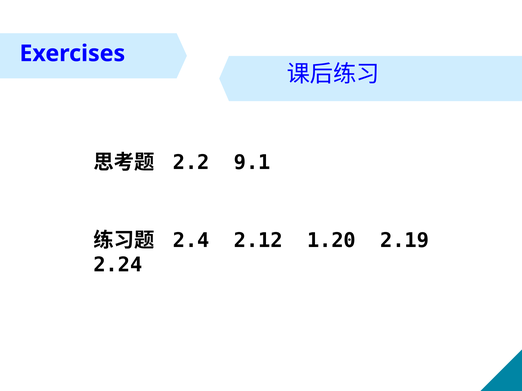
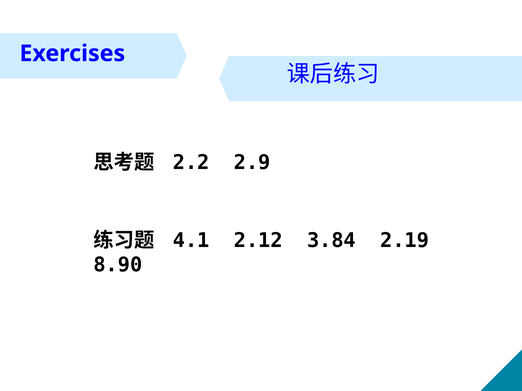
9.1: 9.1 -> 2.9
2.4: 2.4 -> 4.1
1.20: 1.20 -> 3.84
2.24: 2.24 -> 8.90
